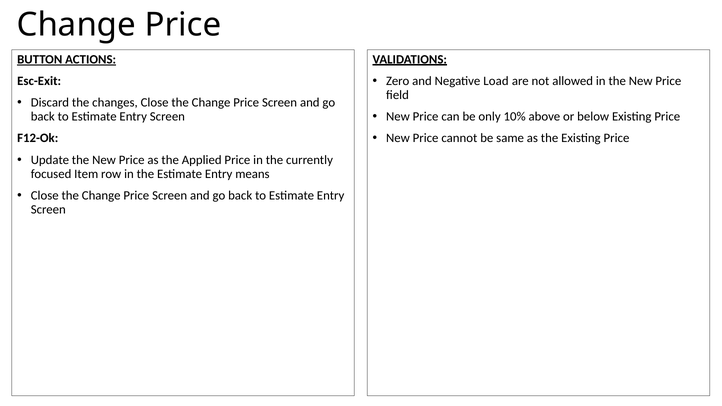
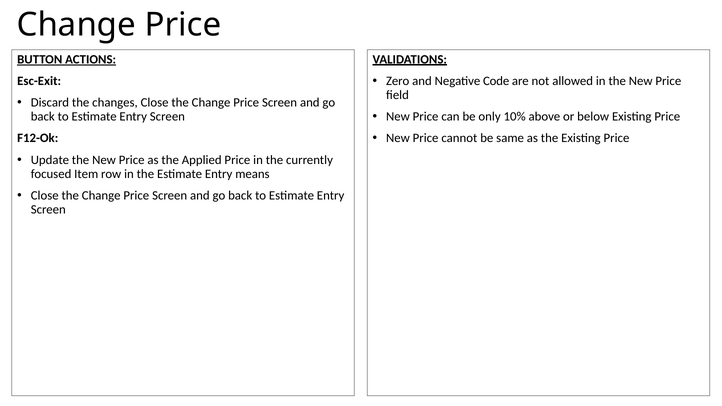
Load: Load -> Code
